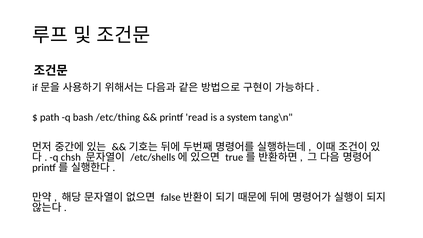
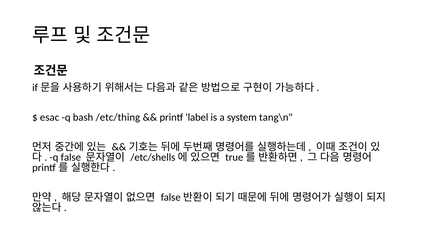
path: path -> esac
read: read -> label
chsh: chsh -> false
